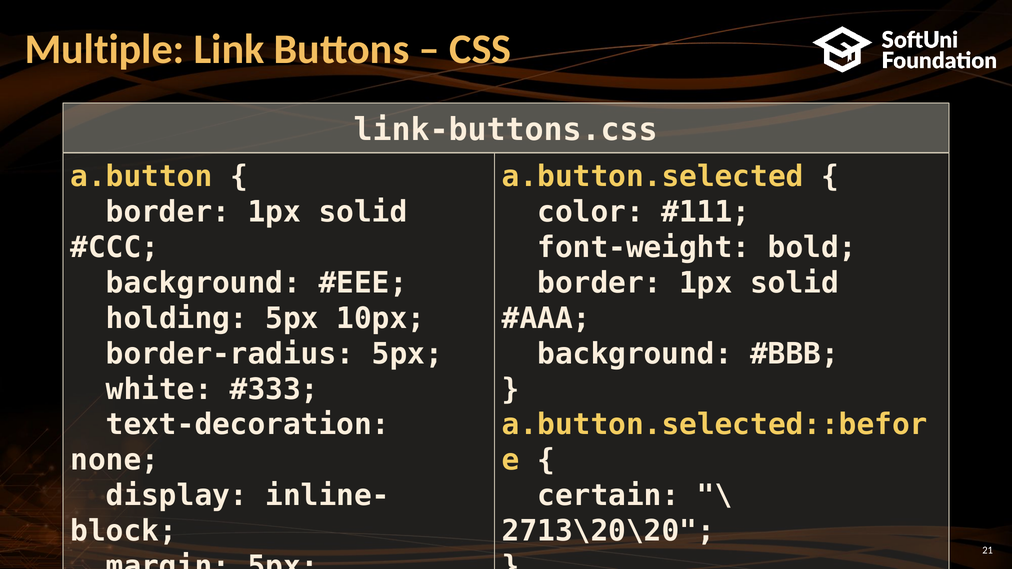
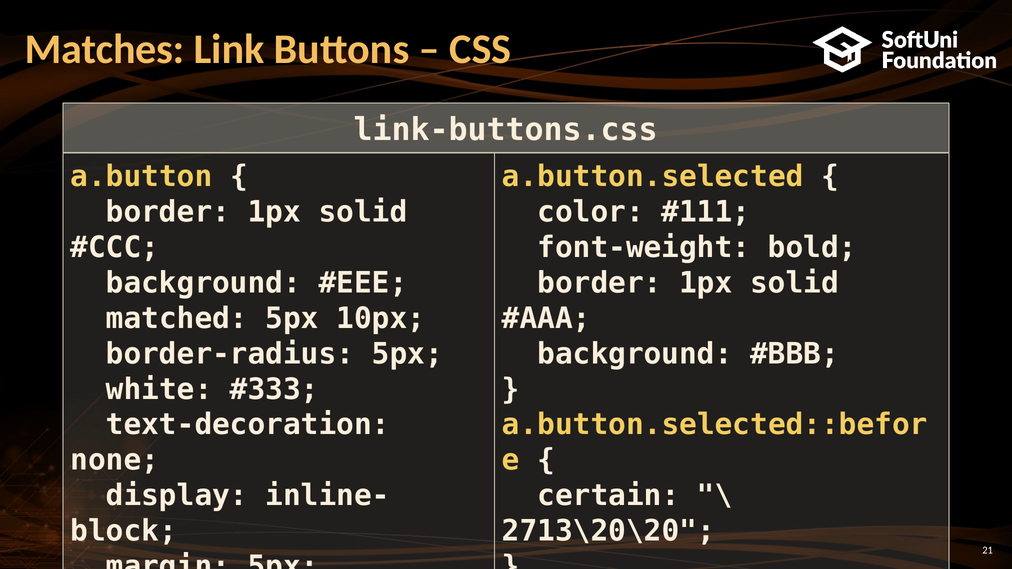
Multiple: Multiple -> Matches
holding: holding -> matched
